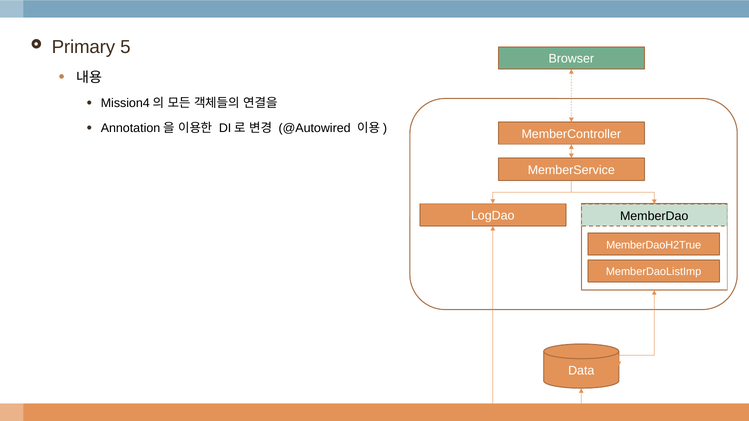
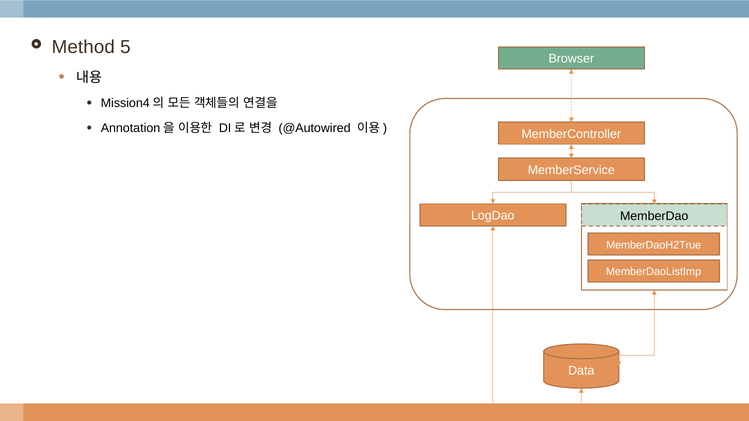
Primary: Primary -> Method
